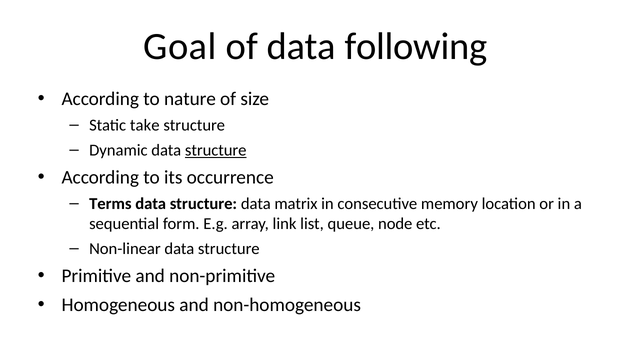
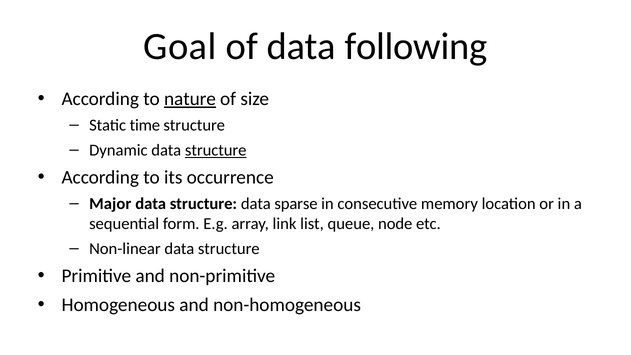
nature underline: none -> present
take: take -> time
Terms: Terms -> Major
matrix: matrix -> sparse
